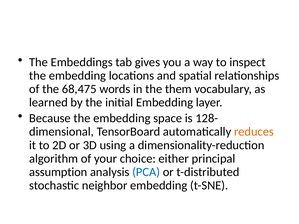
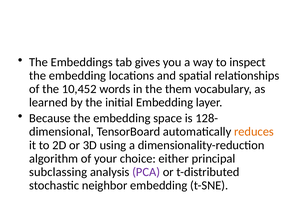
68,475: 68,475 -> 10,452
assumption: assumption -> subclassing
PCA colour: blue -> purple
